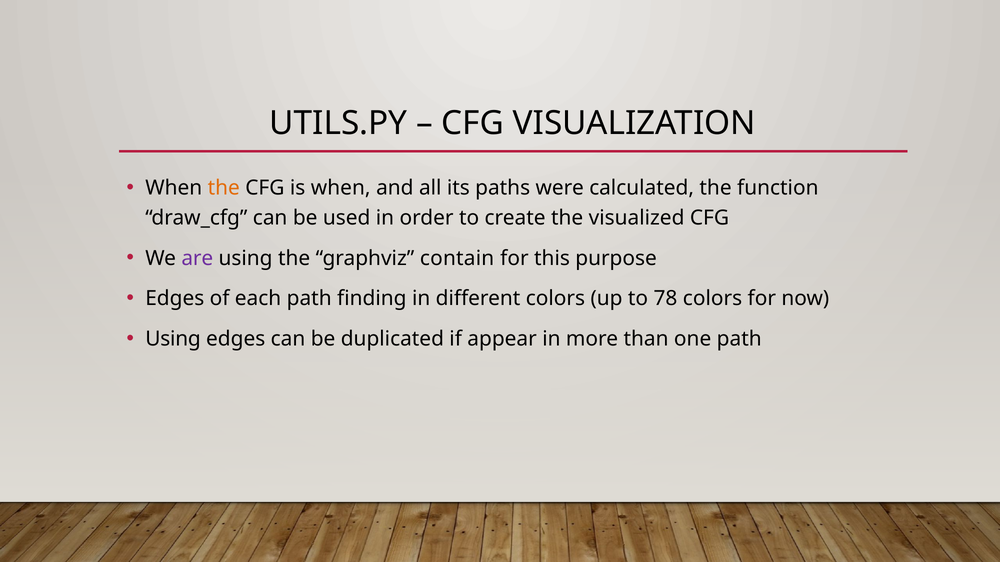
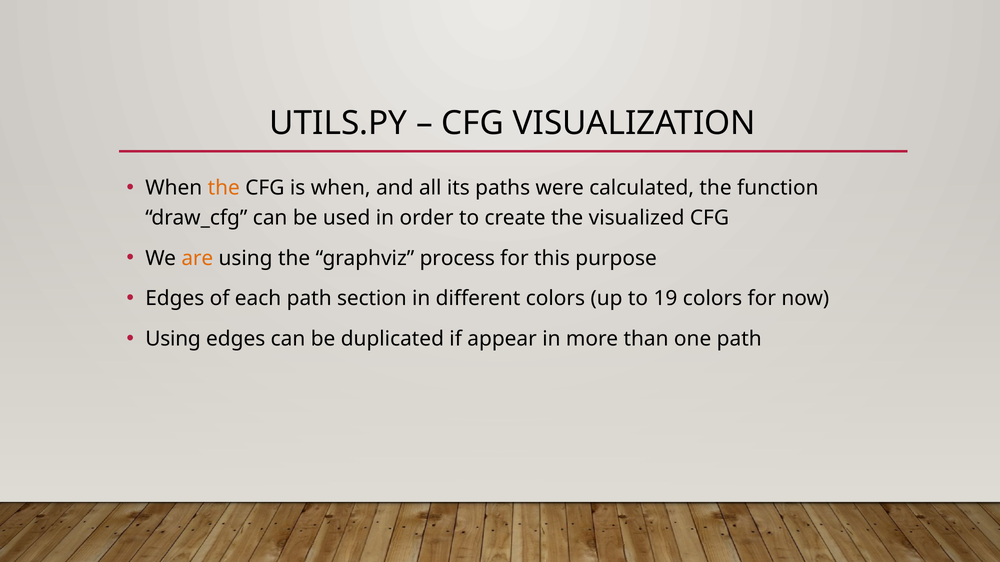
are colour: purple -> orange
contain: contain -> process
finding: finding -> section
78: 78 -> 19
